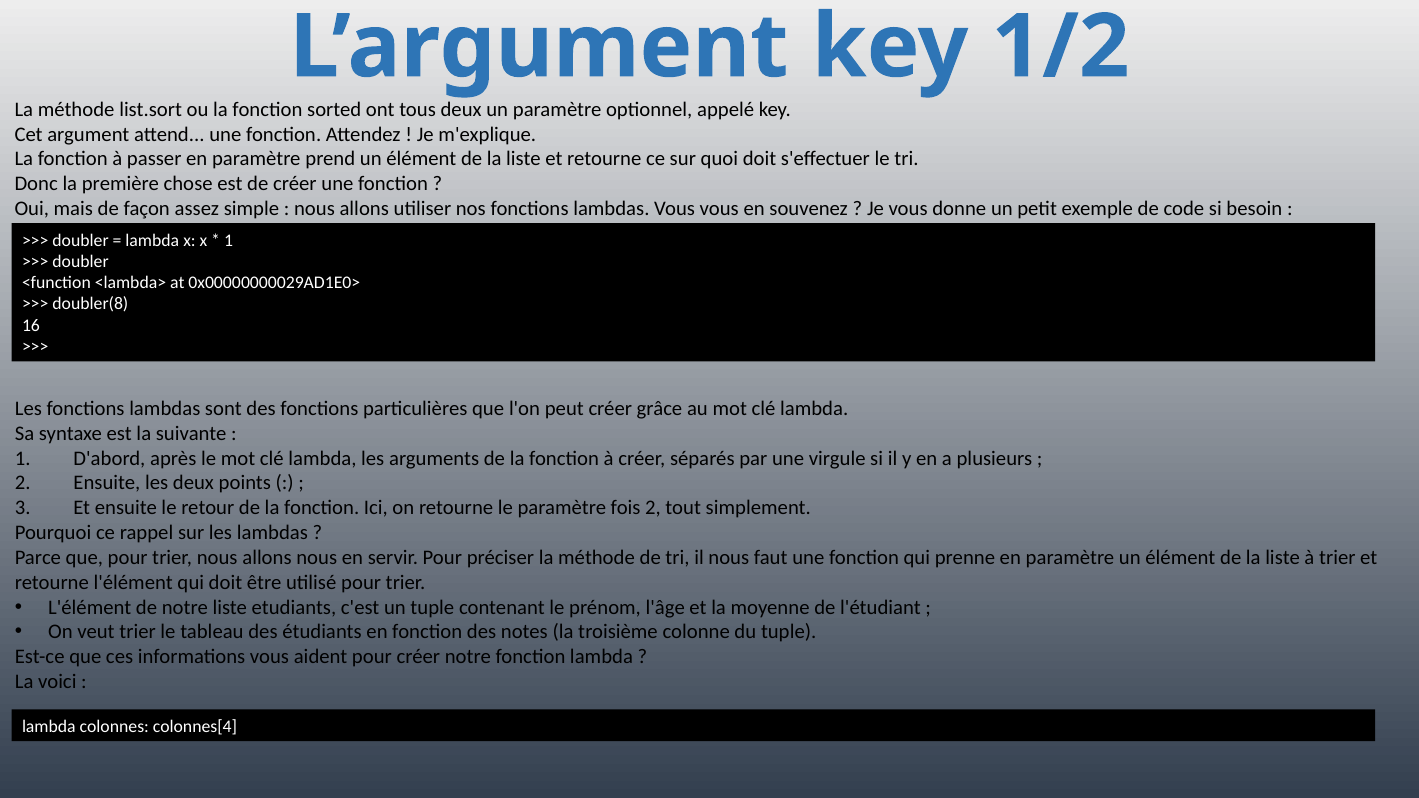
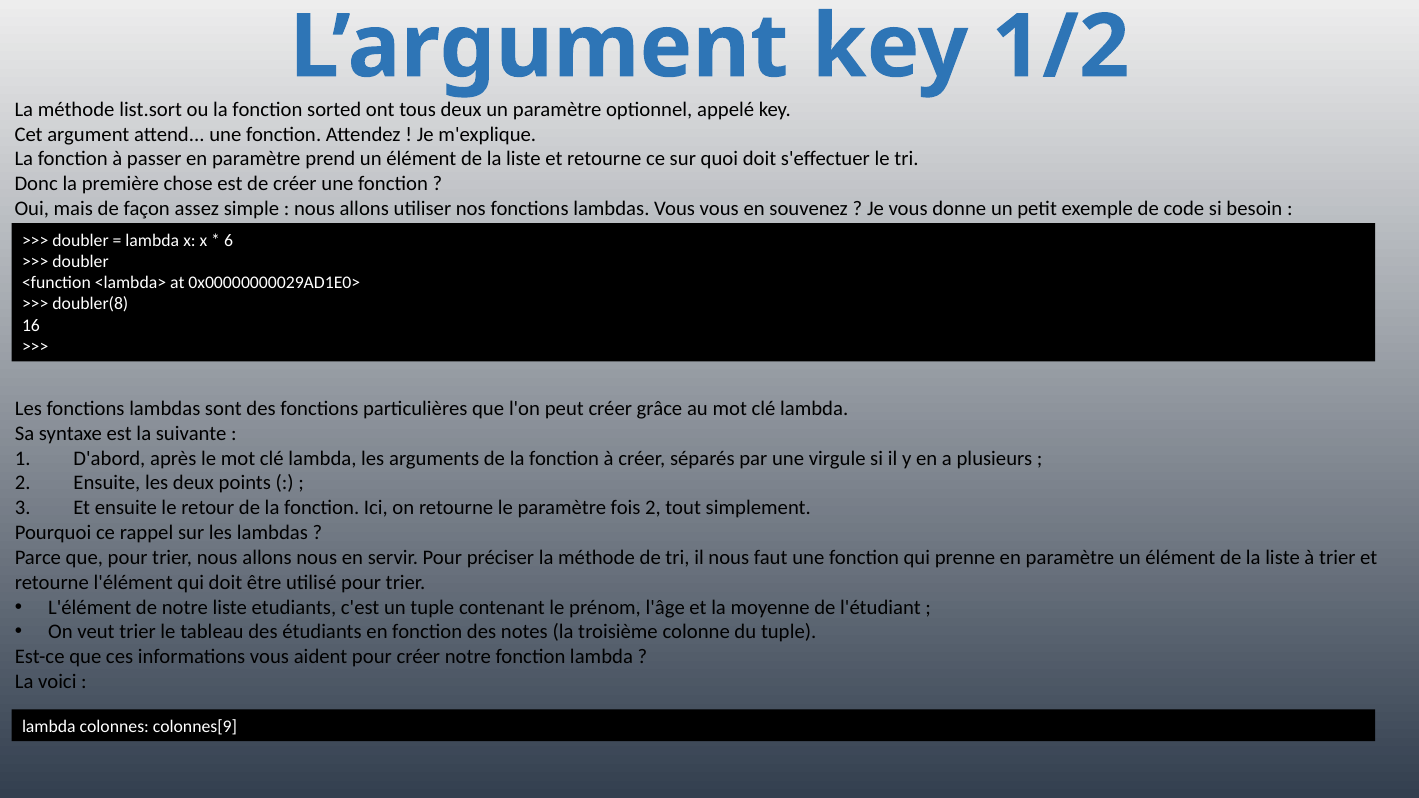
1 at (229, 240): 1 -> 6
colonnes[4: colonnes[4 -> colonnes[9
